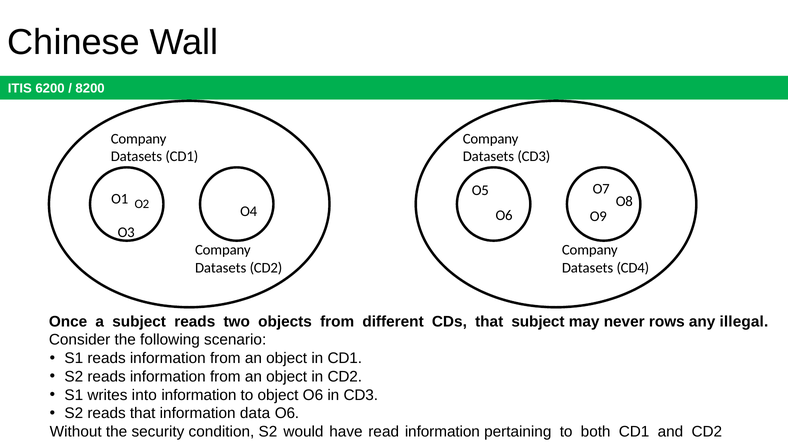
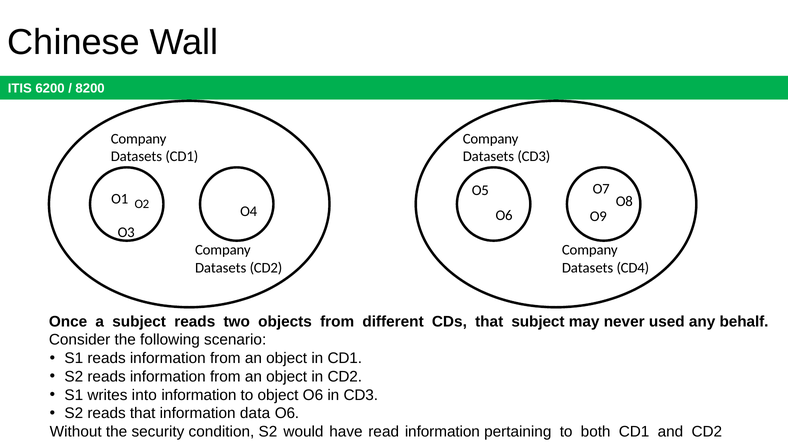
rows: rows -> used
illegal: illegal -> behalf
